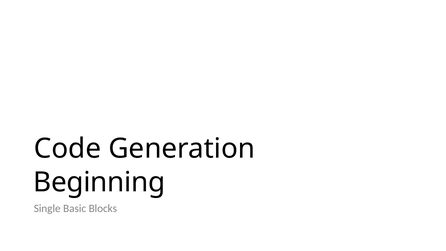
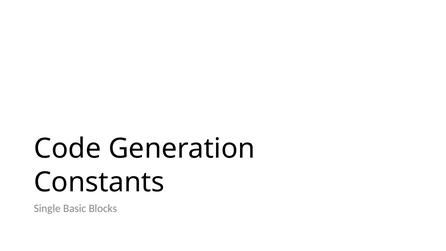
Beginning: Beginning -> Constants
